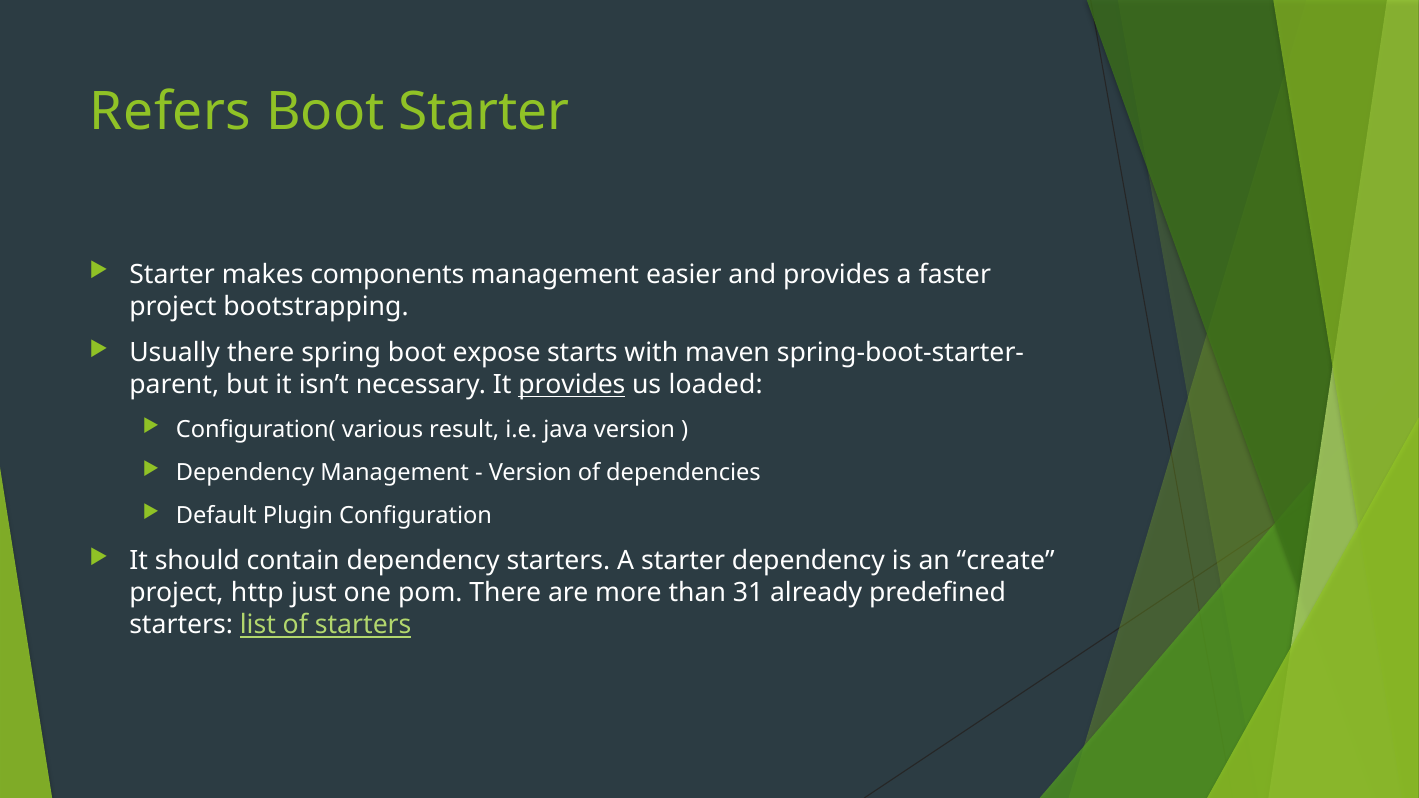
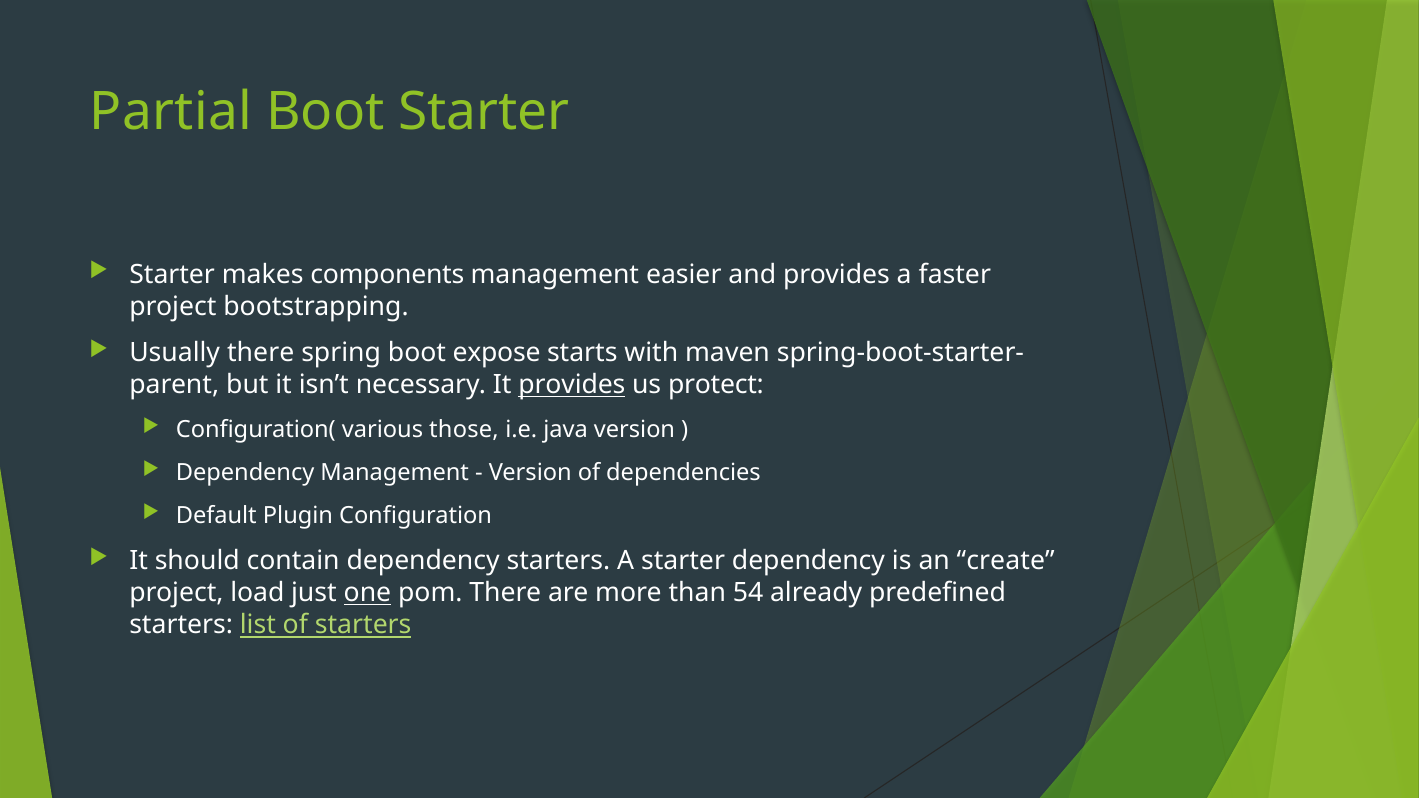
Refers: Refers -> Partial
loaded: loaded -> protect
result: result -> those
http: http -> load
one underline: none -> present
31: 31 -> 54
